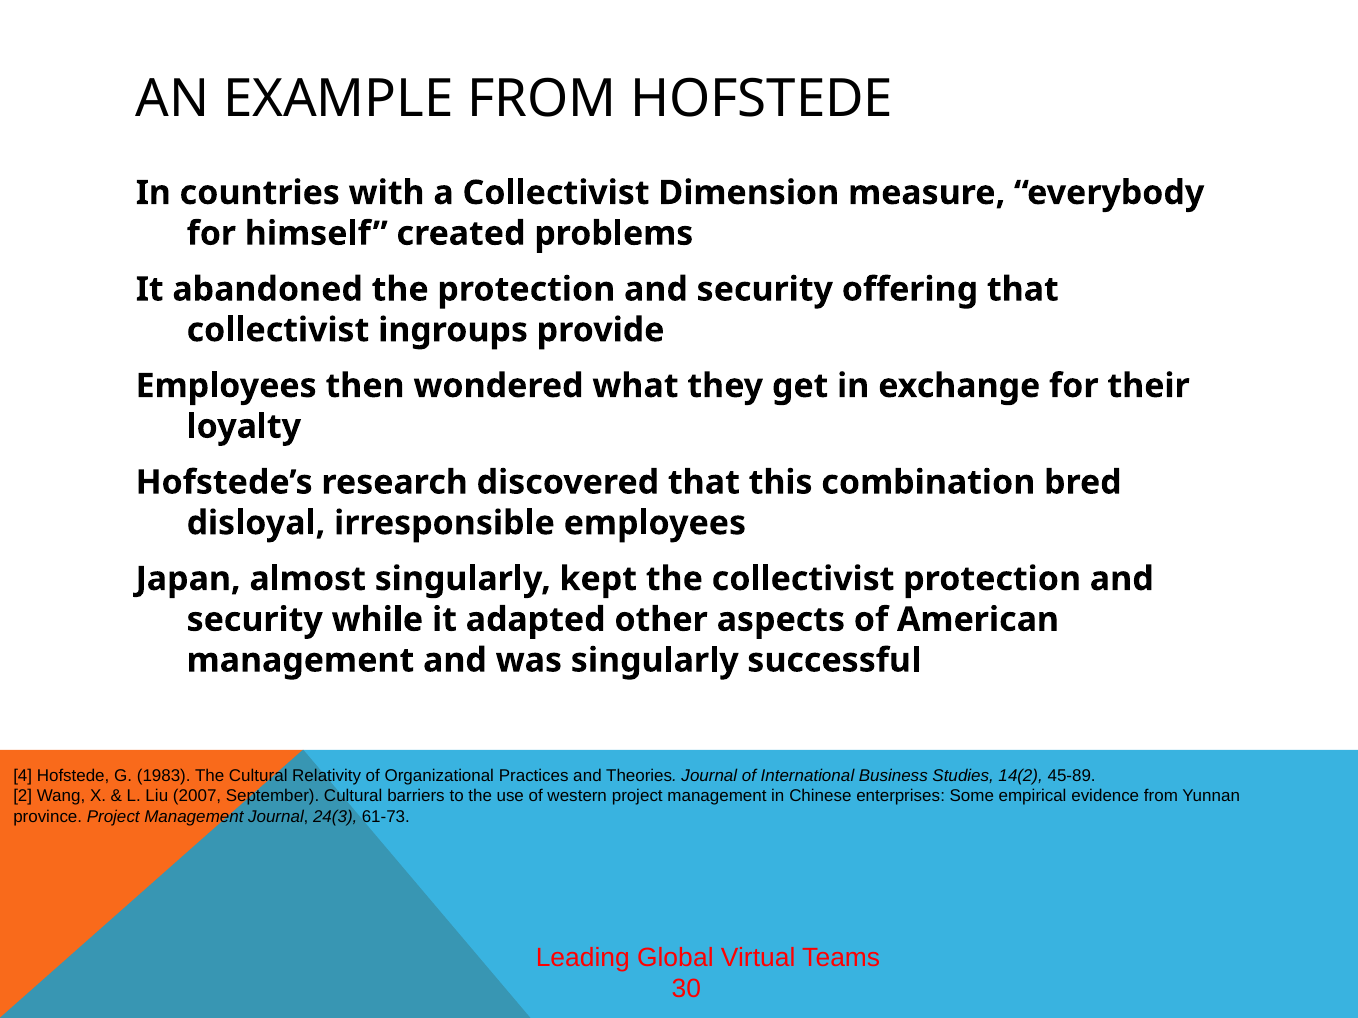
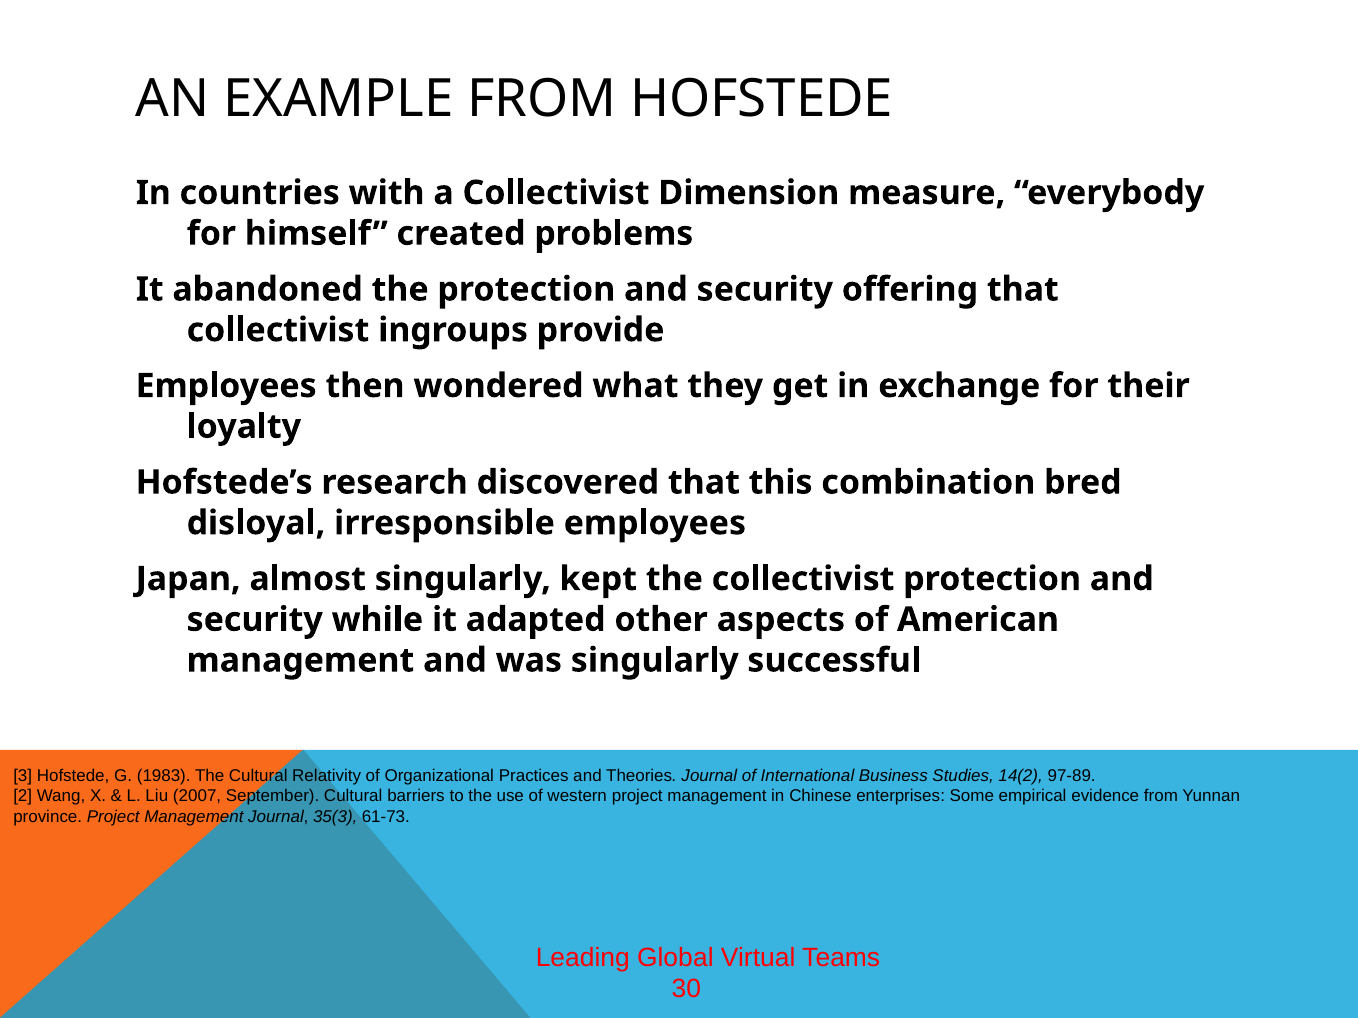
4: 4 -> 3
45-89: 45-89 -> 97-89
24(3: 24(3 -> 35(3
